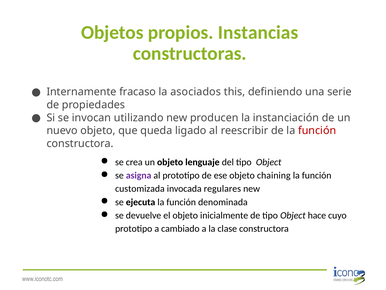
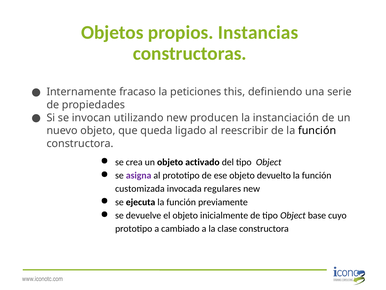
asociados: asociados -> peticiones
función at (317, 130) colour: red -> black
lenguaje: lenguaje -> activado
chaining: chaining -> devuelto
denominada: denominada -> previamente
hace: hace -> base
